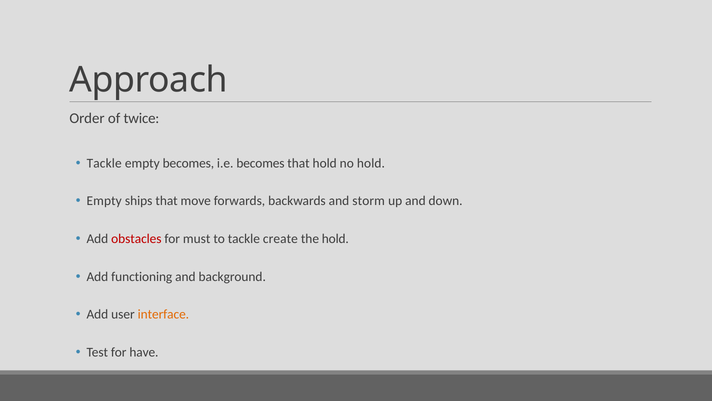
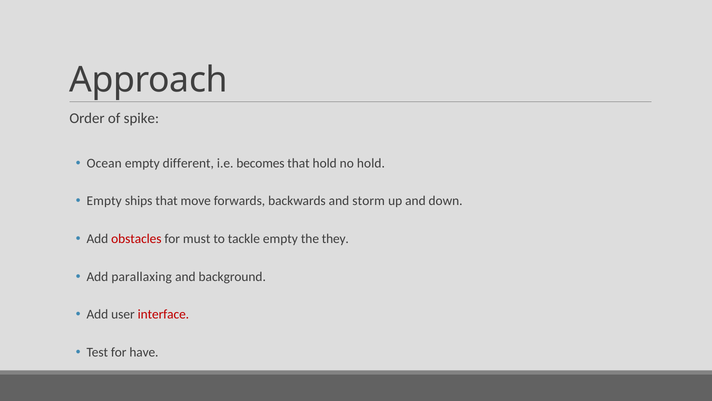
twice: twice -> spike
Tackle at (104, 163): Tackle -> Ocean
empty becomes: becomes -> different
tackle create: create -> empty
the hold: hold -> they
functioning: functioning -> parallaxing
interface colour: orange -> red
